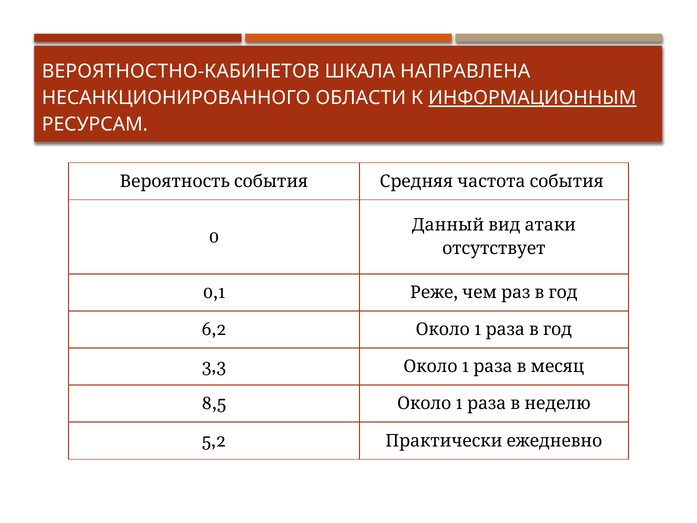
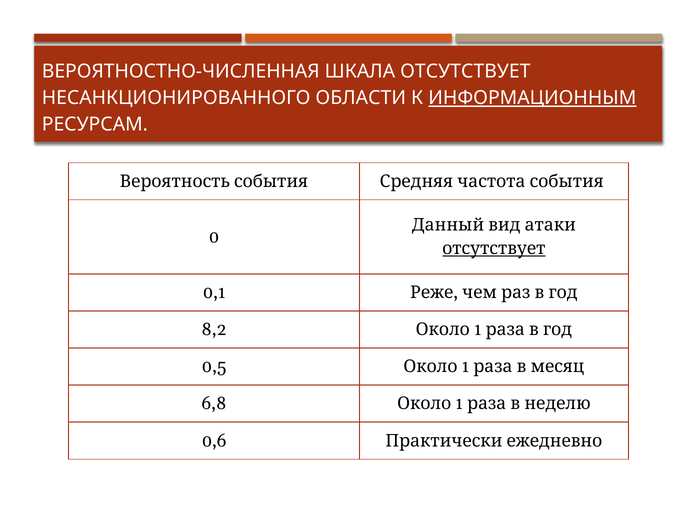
ВЕРОЯТНОСТНО-КАБИНЕТОВ: ВЕРОЯТНОСТНО-КАБИНЕТОВ -> ВЕРОЯТНОСТНО-ЧИСЛЕННАЯ
ШКАЛА НАПРАВЛЕНА: НАПРАВЛЕНА -> ОТСУТСТВУЕТ
отсутствует at (494, 249) underline: none -> present
6,2: 6,2 -> 8,2
3,3: 3,3 -> 0,5
8,5: 8,5 -> 6,8
5,2: 5,2 -> 0,6
